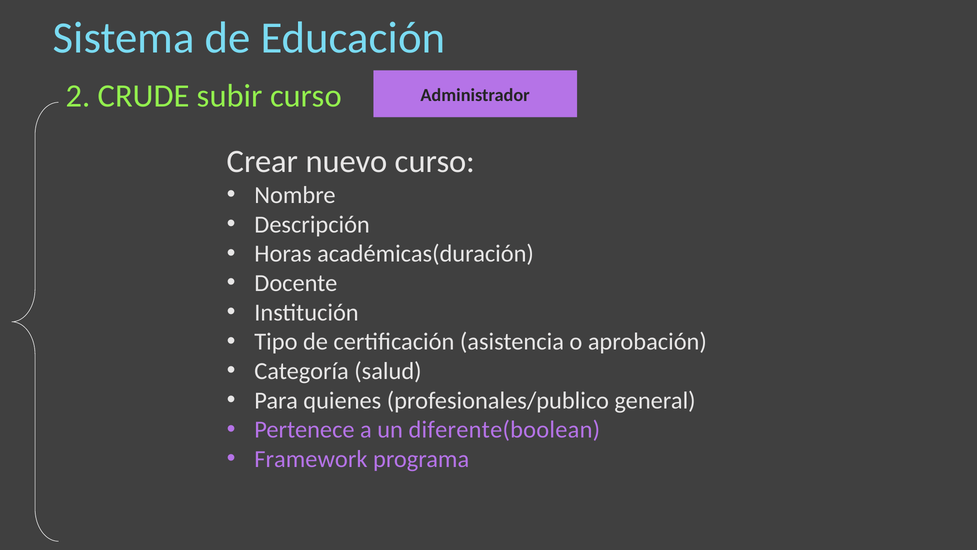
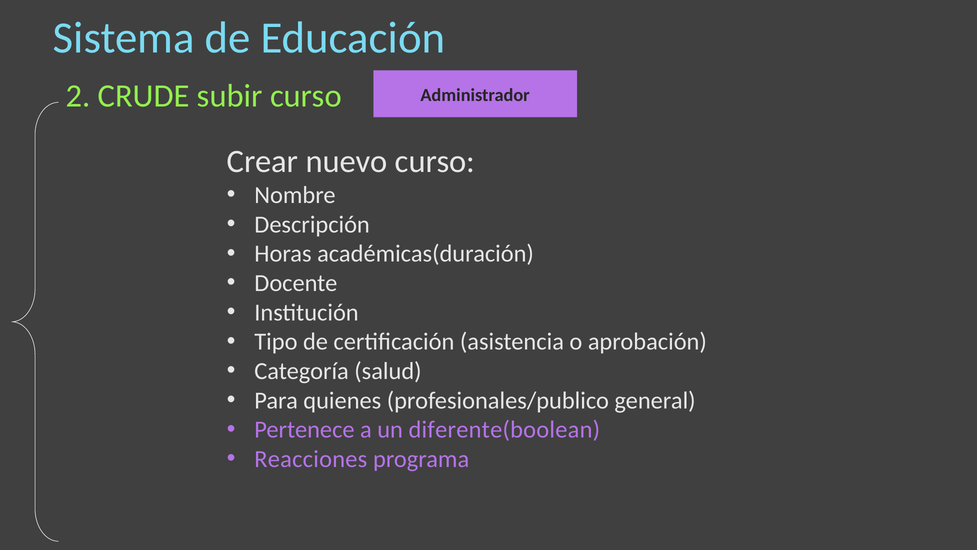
Framework: Framework -> Reacciones
